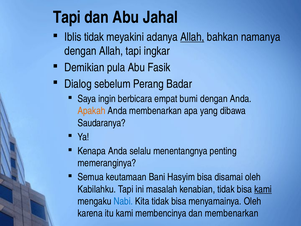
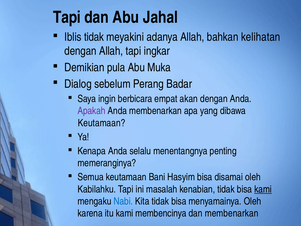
Allah at (192, 37) underline: present -> none
namanya: namanya -> kelihatan
Fasik: Fasik -> Muka
bumi: bumi -> akan
Apakah colour: orange -> purple
Saudaranya at (102, 123): Saudaranya -> Keutamaan
